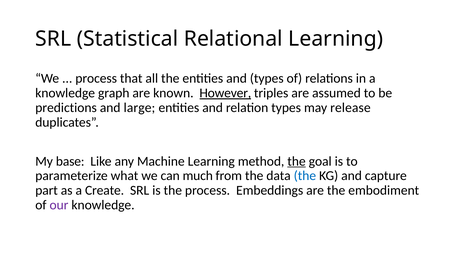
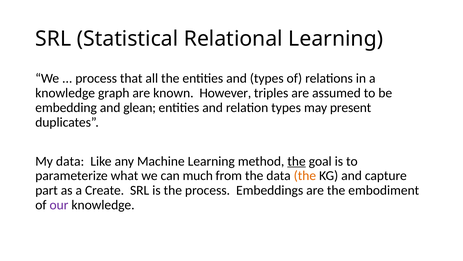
However underline: present -> none
predictions: predictions -> embedding
large: large -> glean
release: release -> present
My base: base -> data
the at (305, 175) colour: blue -> orange
